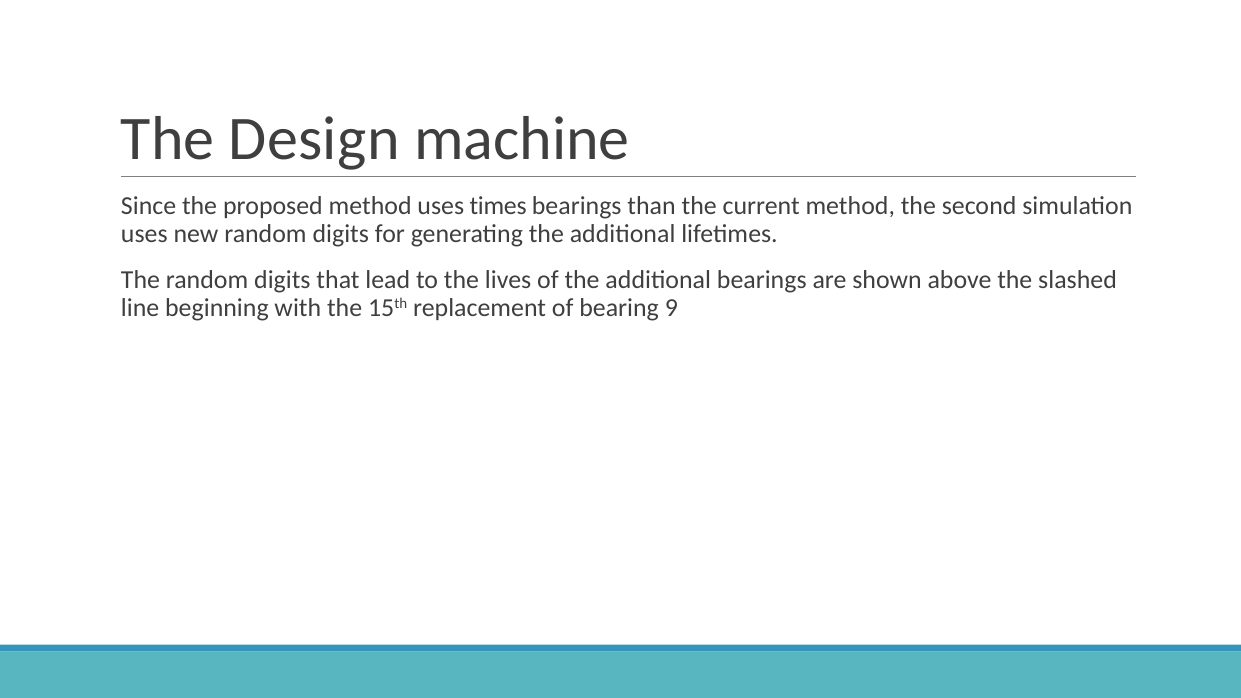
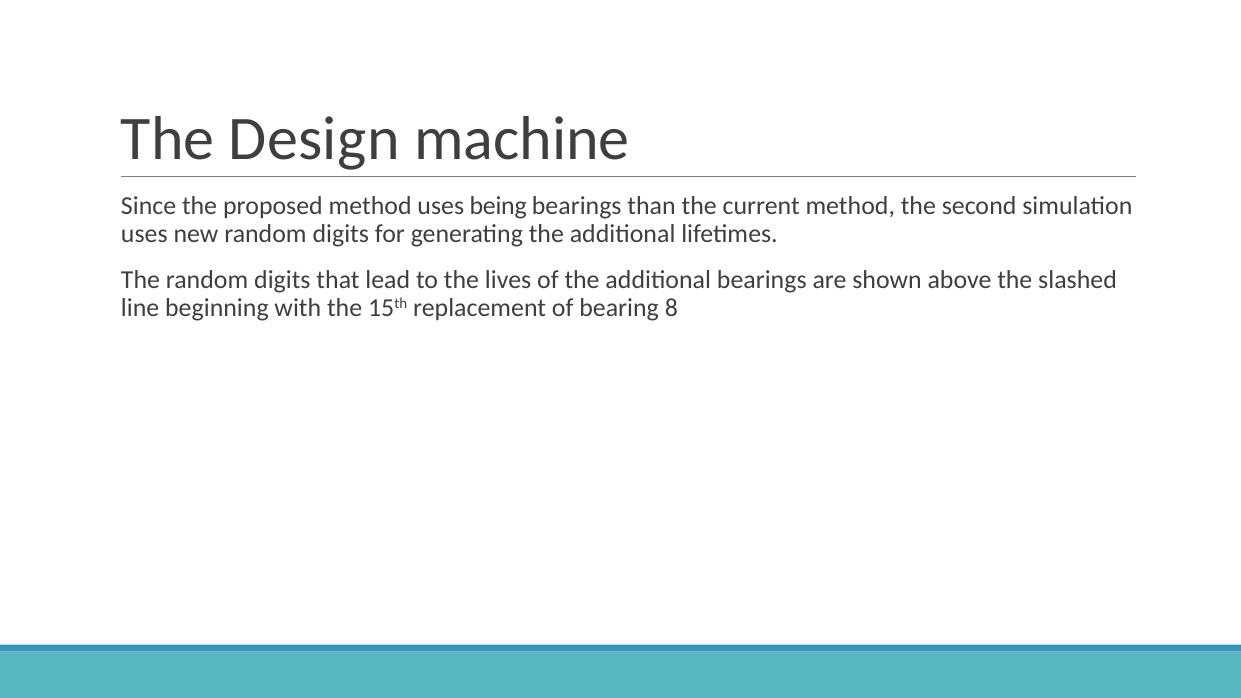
times: times -> being
9: 9 -> 8
